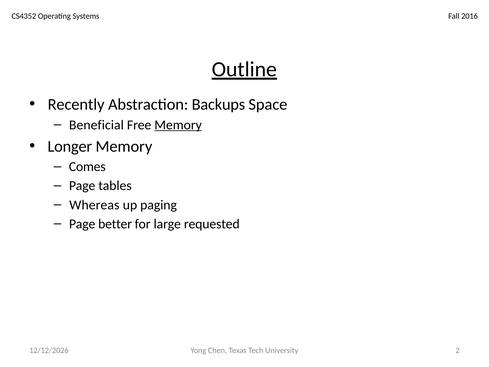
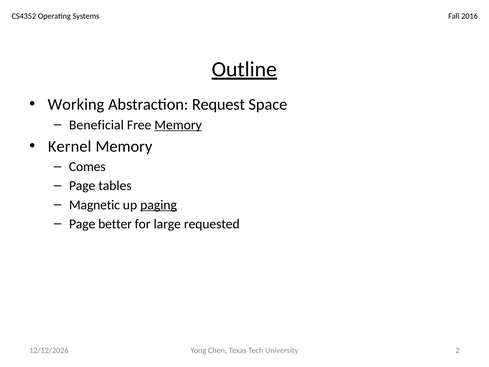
Recently: Recently -> Working
Backups: Backups -> Request
Longer: Longer -> Kernel
Whereas: Whereas -> Magnetic
paging underline: none -> present
